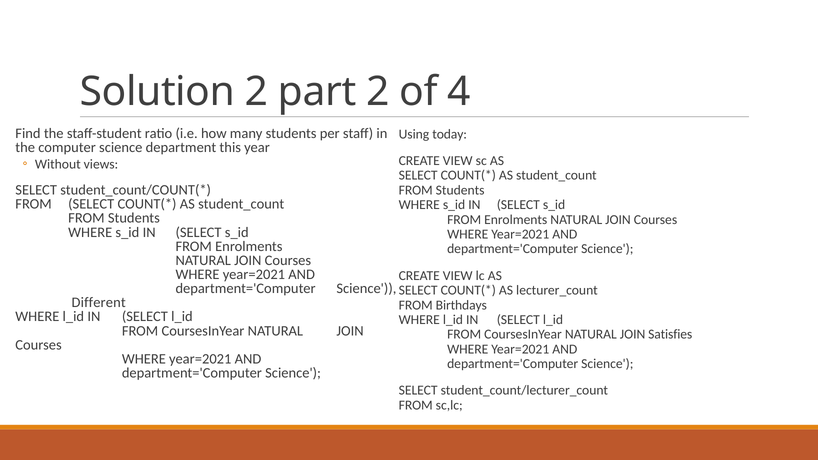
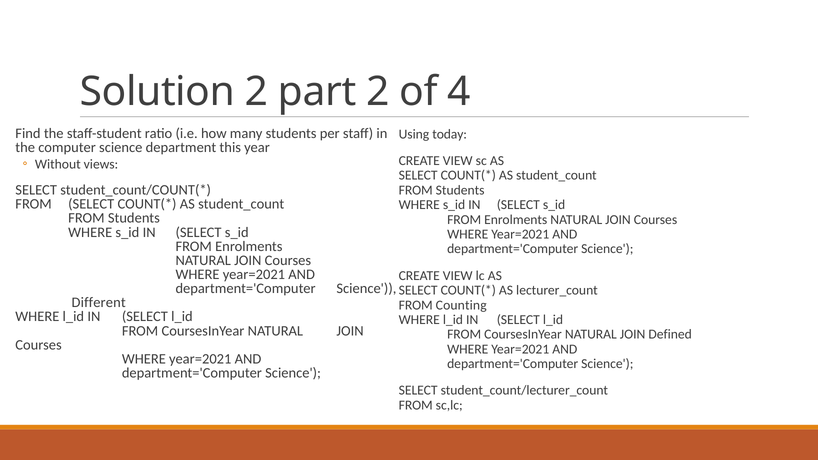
Birthdays: Birthdays -> Counting
Satisfies: Satisfies -> Defined
